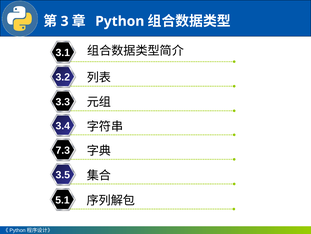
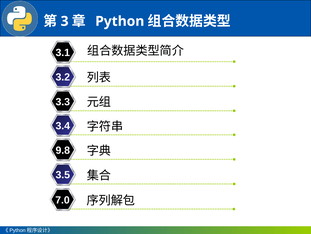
7.3: 7.3 -> 9.8
5.1: 5.1 -> 7.0
